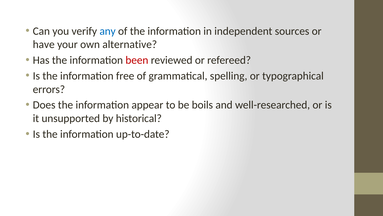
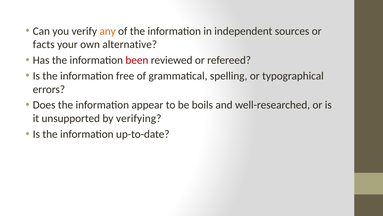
any colour: blue -> orange
have: have -> facts
historical: historical -> verifying
